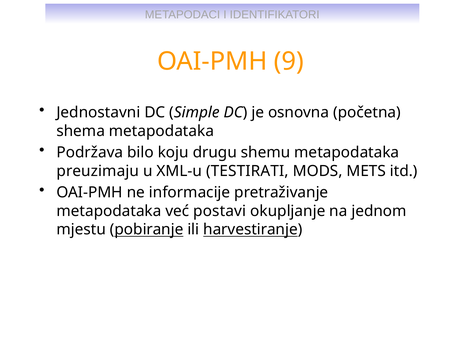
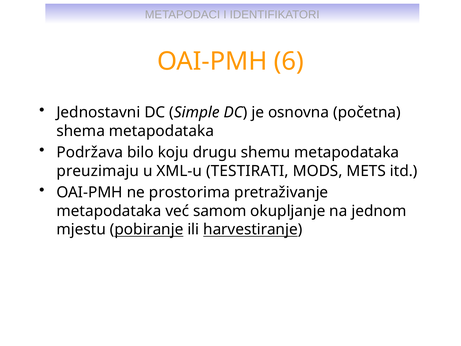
9: 9 -> 6
informacije: informacije -> prostorima
postavi: postavi -> samom
